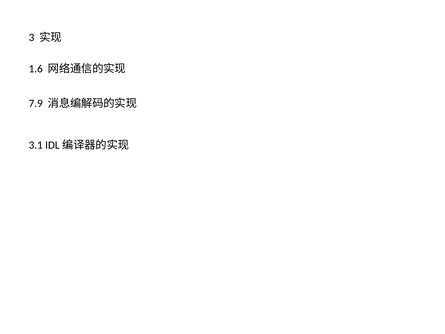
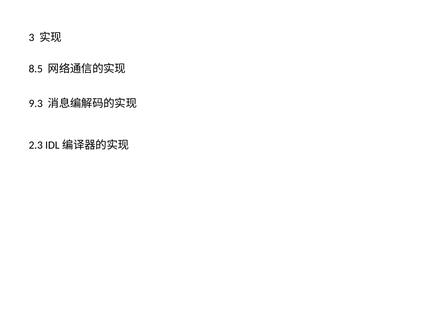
1.6: 1.6 -> 8.5
7.9: 7.9 -> 9.3
3.1: 3.1 -> 2.3
